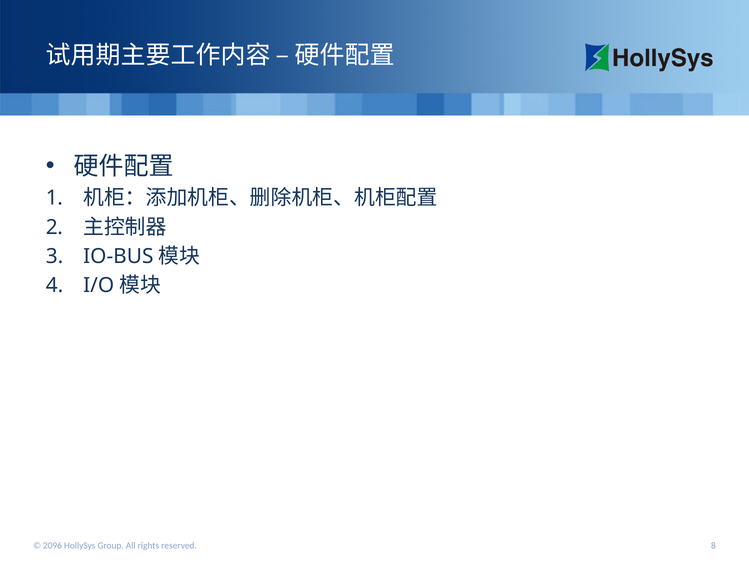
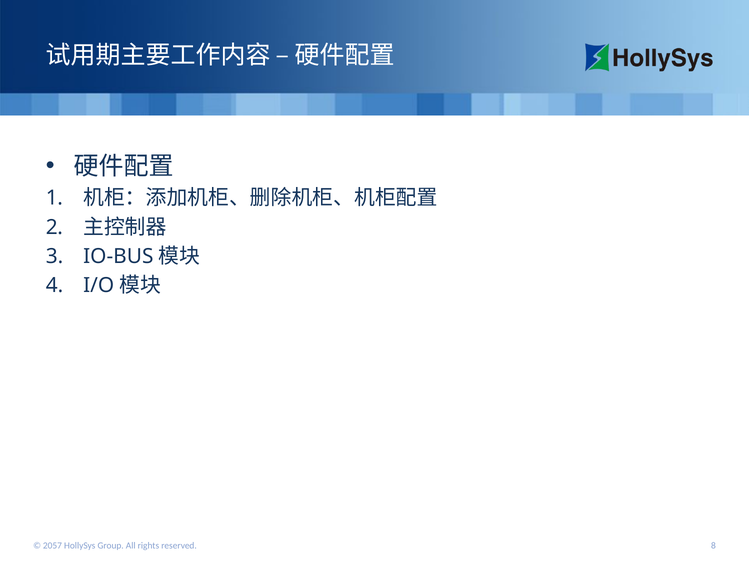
2096: 2096 -> 2057
